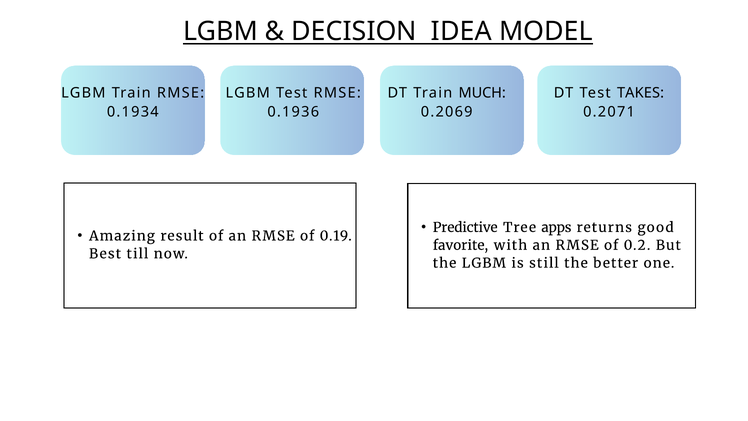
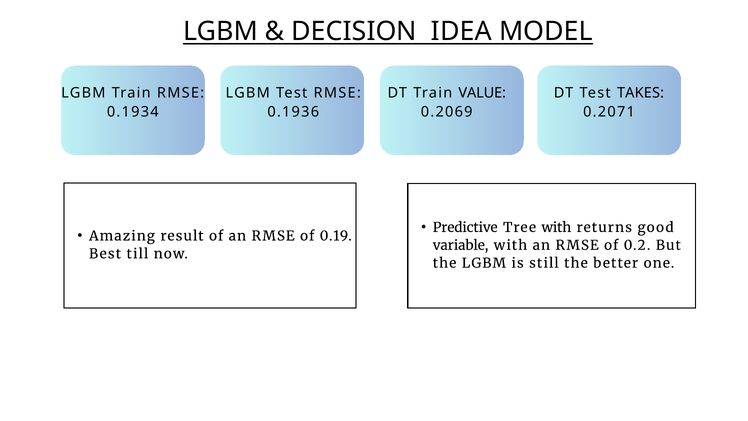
MUCH: MUCH -> VALUE
Tree apps: apps -> with
favorite: favorite -> variable
